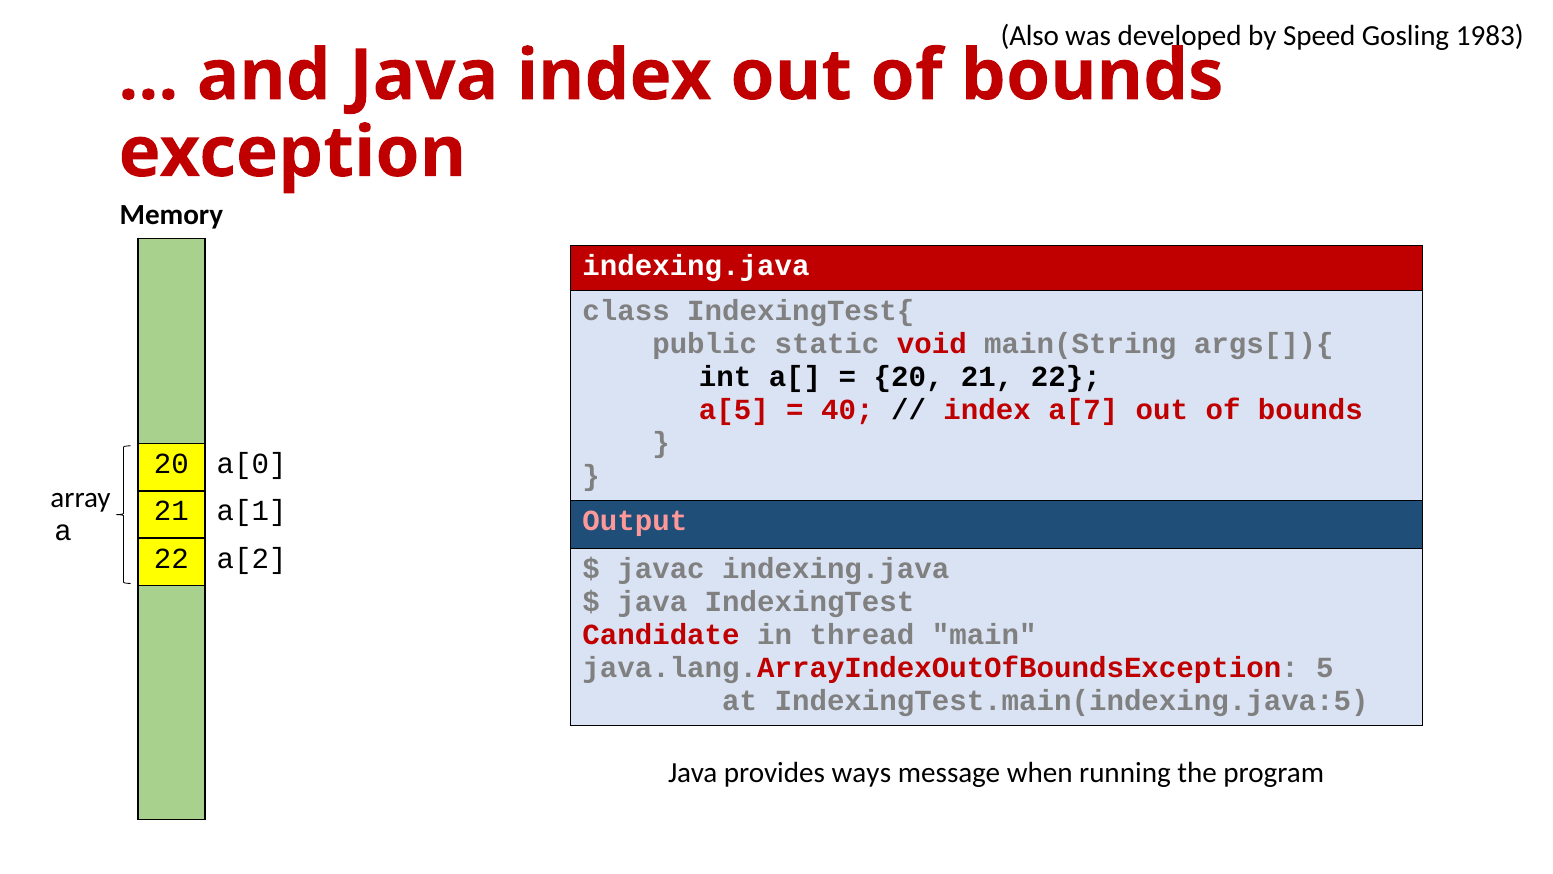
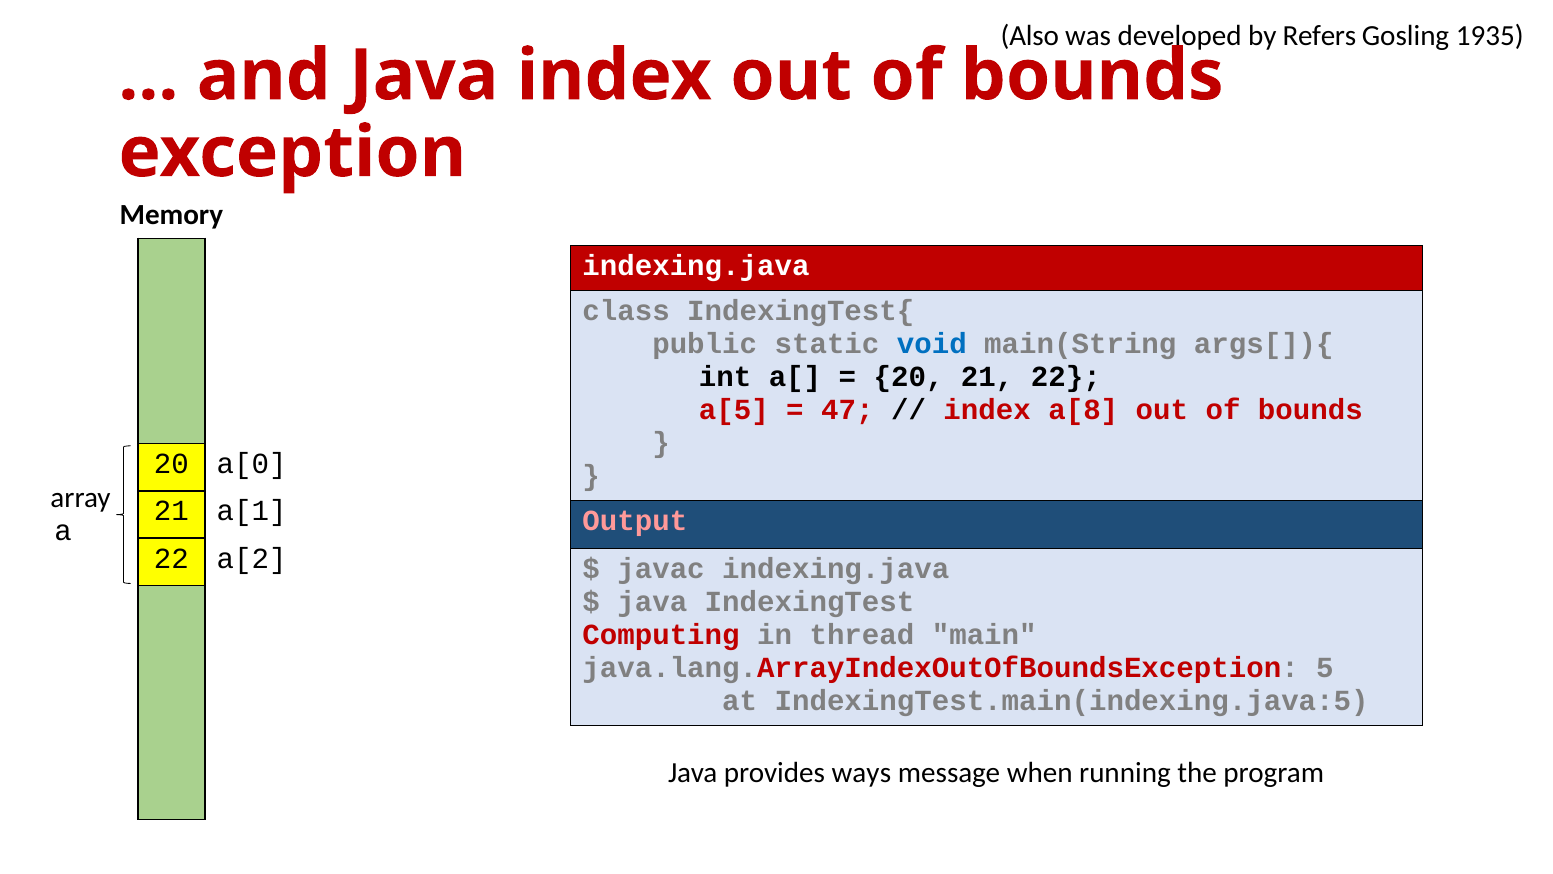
Speed: Speed -> Refers
1983: 1983 -> 1935
void colour: red -> blue
40: 40 -> 47
a[7: a[7 -> a[8
Candidate: Candidate -> Computing
